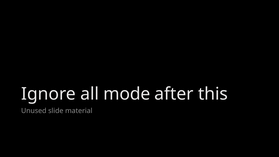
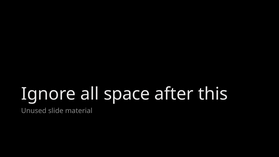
mode: mode -> space
